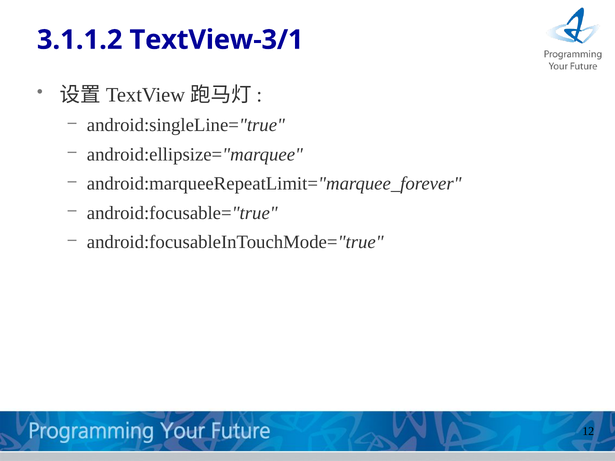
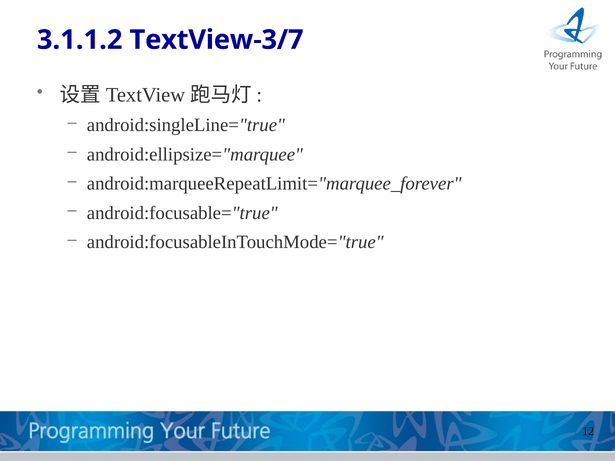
TextView-3/1: TextView-3/1 -> TextView-3/7
